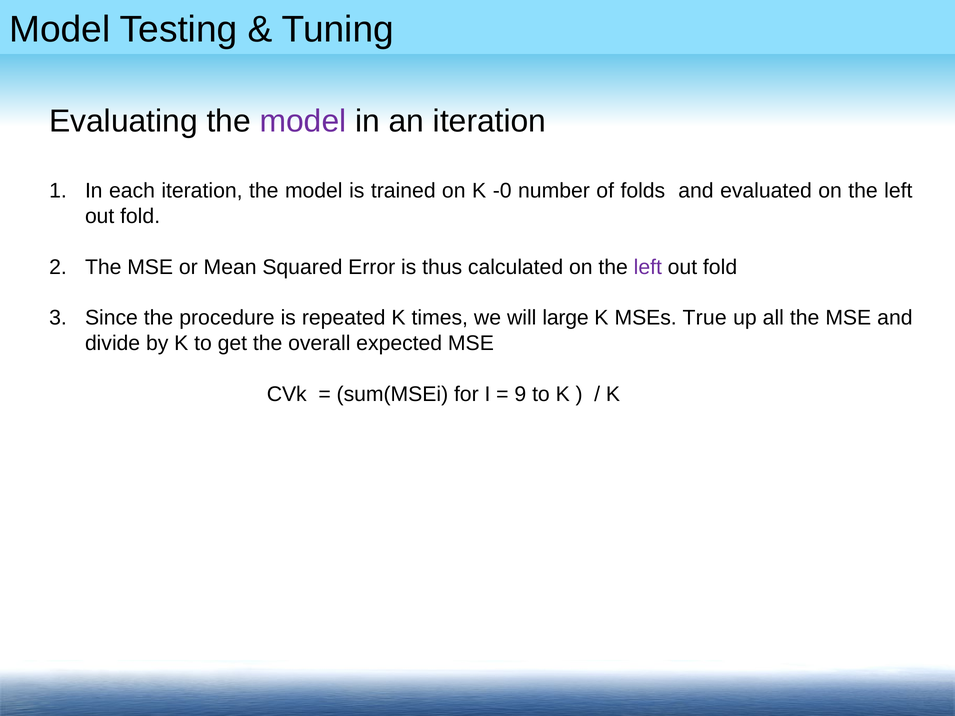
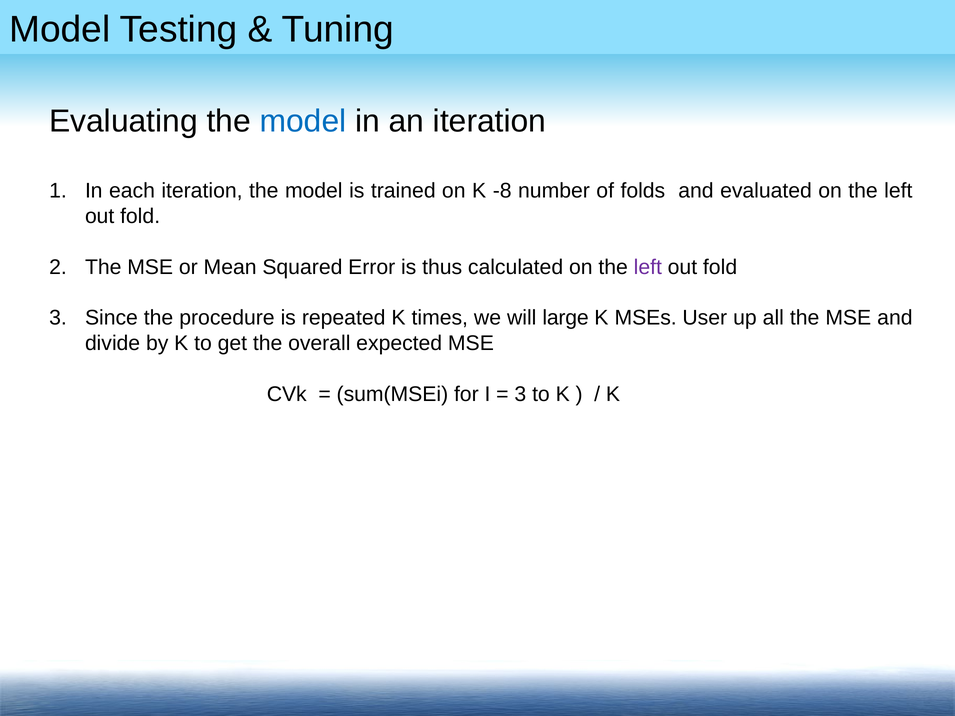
model at (303, 122) colour: purple -> blue
-0: -0 -> -8
True: True -> User
9 at (520, 394): 9 -> 3
